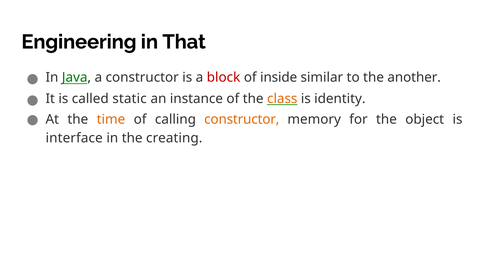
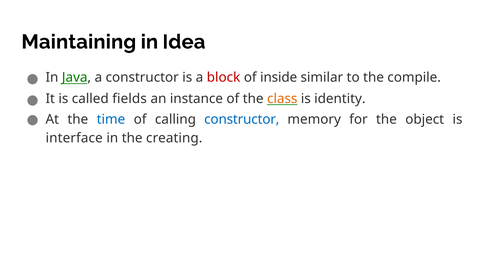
Engineering: Engineering -> Maintaining
That: That -> Idea
another: another -> compile
static: static -> fields
time colour: orange -> blue
constructor at (242, 120) colour: orange -> blue
